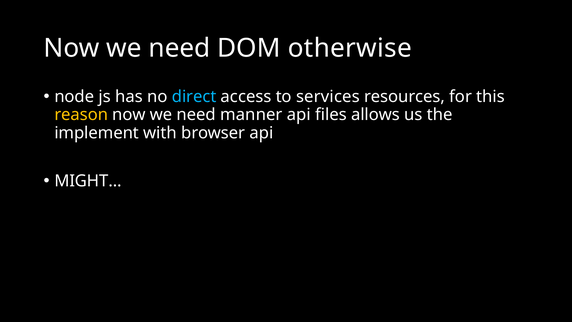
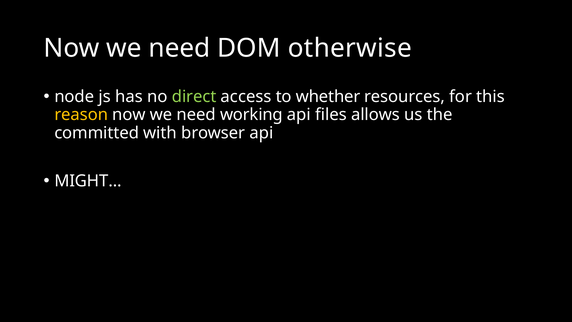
direct colour: light blue -> light green
services: services -> whether
manner: manner -> working
implement: implement -> committed
